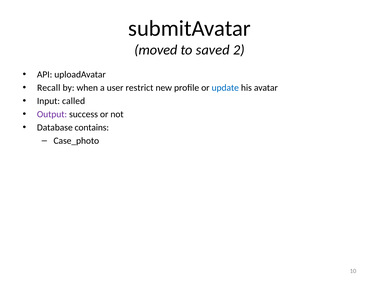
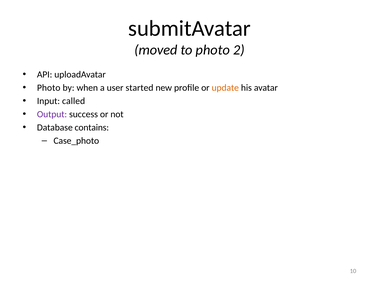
to saved: saved -> photo
Recall at (49, 88): Recall -> Photo
restrict: restrict -> started
update colour: blue -> orange
